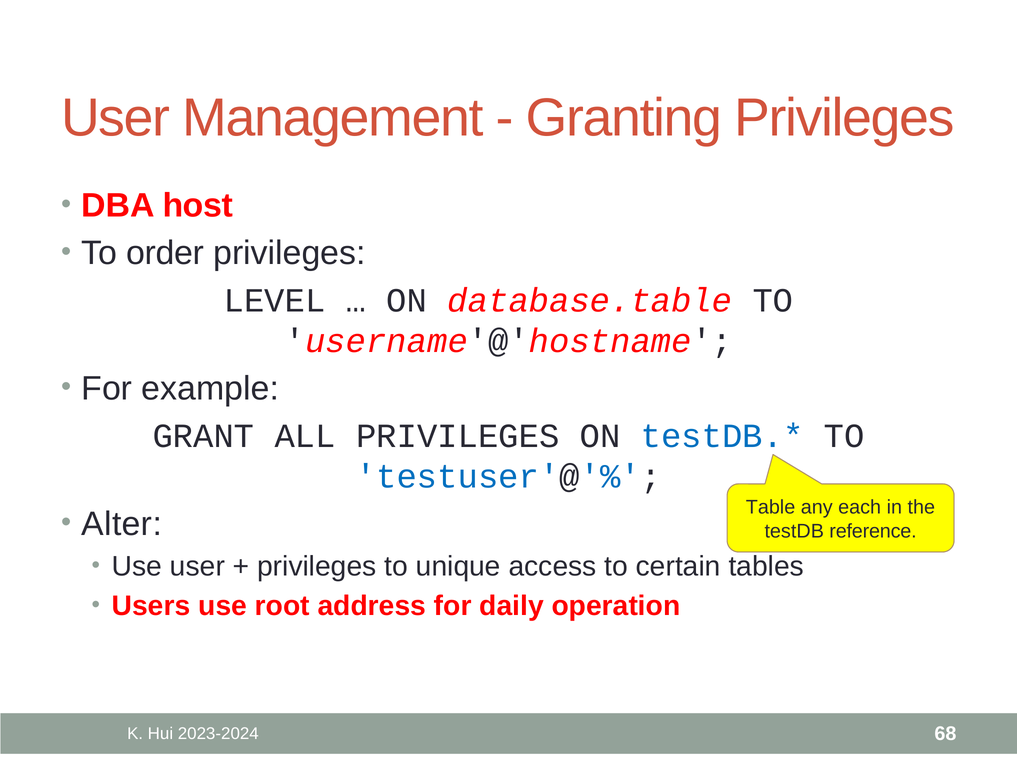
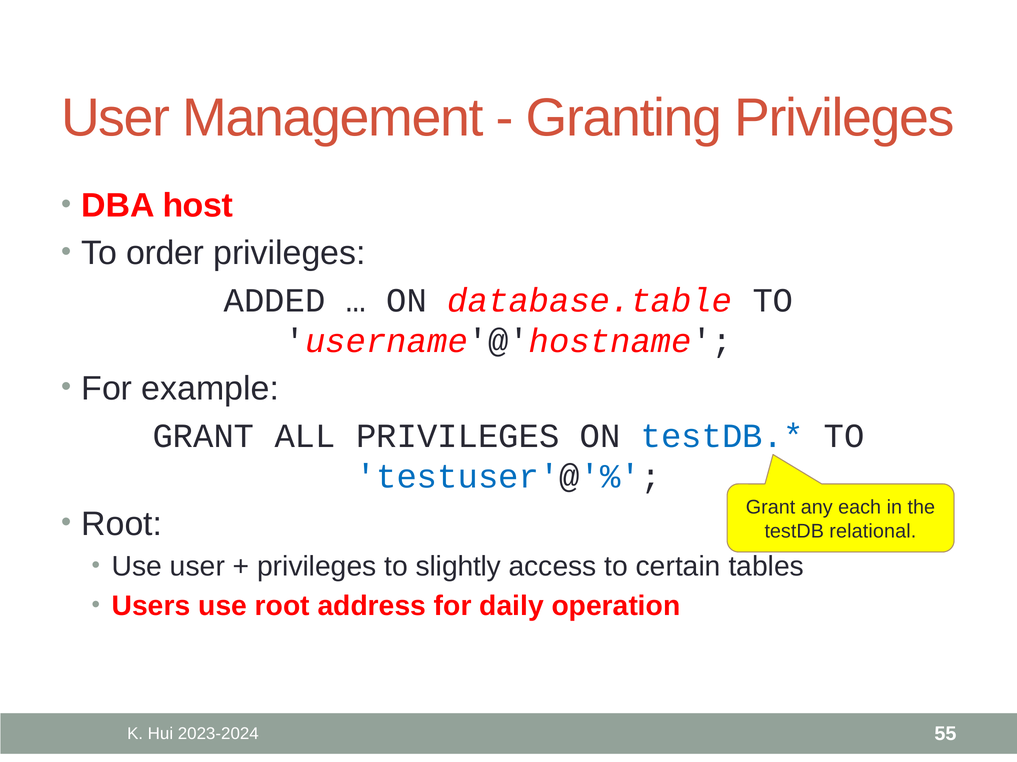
LEVEL: LEVEL -> ADDED
Table at (771, 508): Table -> Grant
Alter at (122, 524): Alter -> Root
reference: reference -> relational
unique: unique -> slightly
68: 68 -> 55
